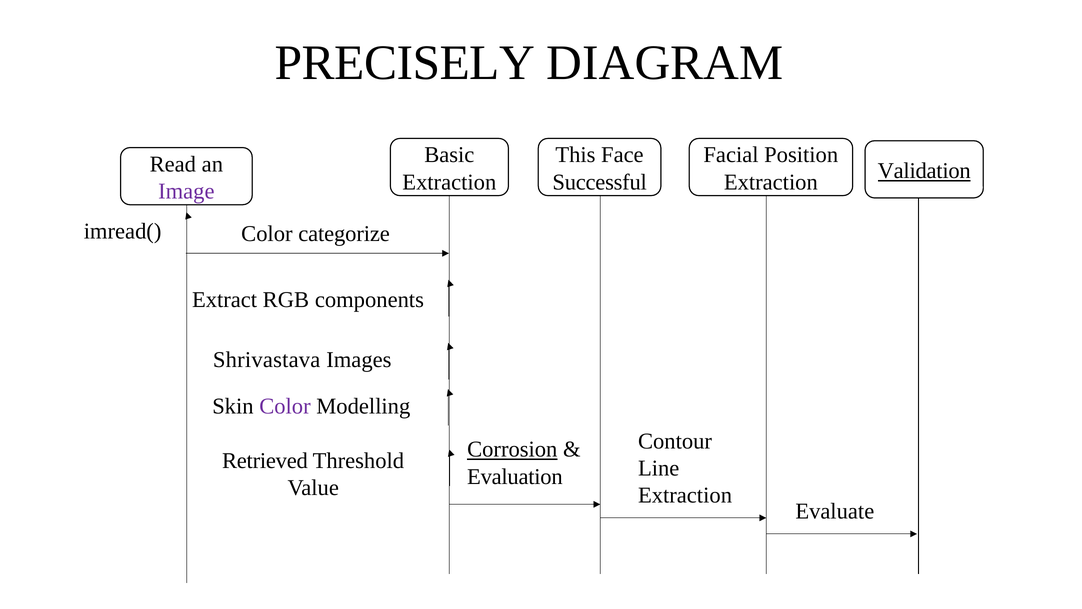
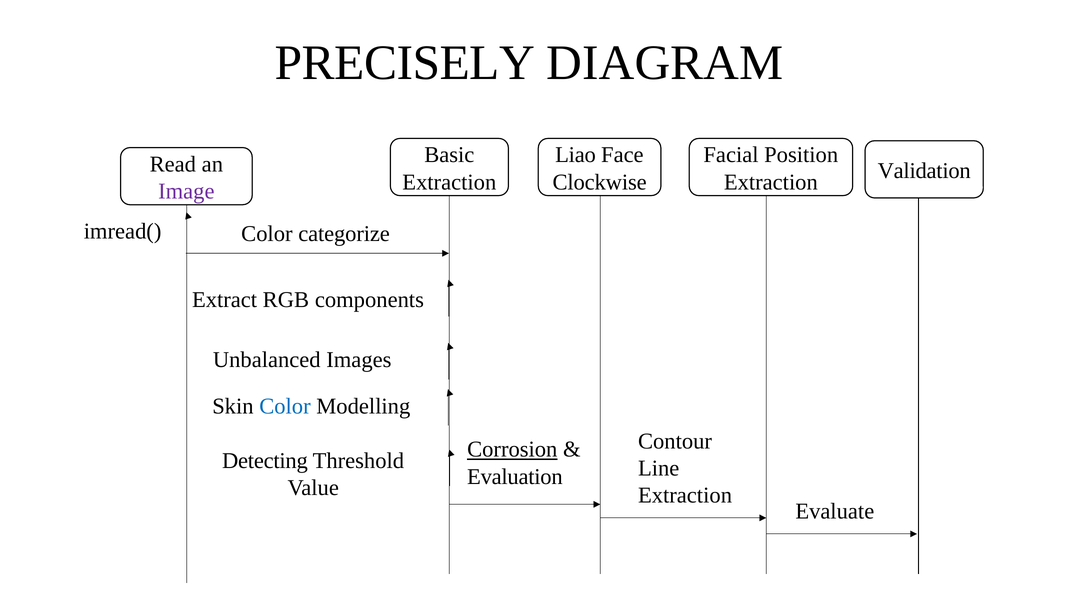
This: This -> Liao
Validation underline: present -> none
Successful: Successful -> Clockwise
Shrivastava: Shrivastava -> Unbalanced
Color at (285, 406) colour: purple -> blue
Retrieved: Retrieved -> Detecting
